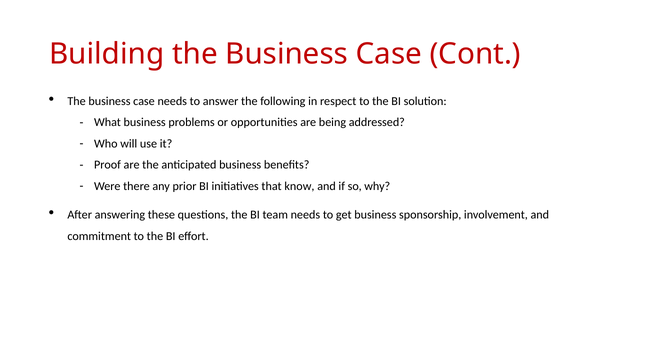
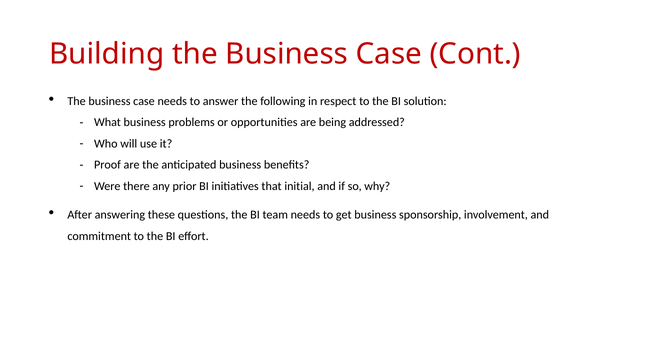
know: know -> initial
